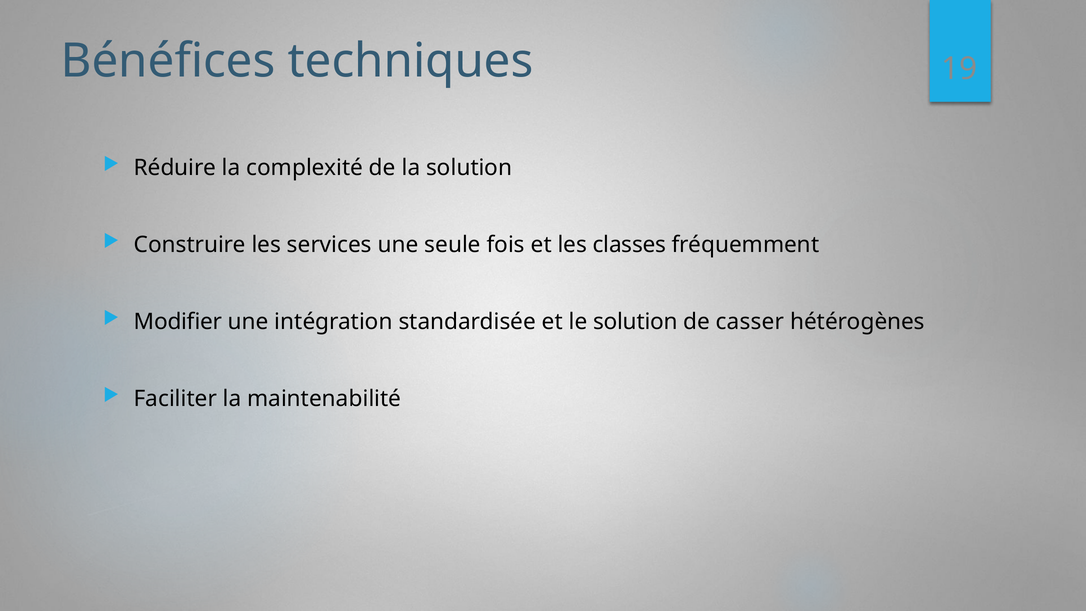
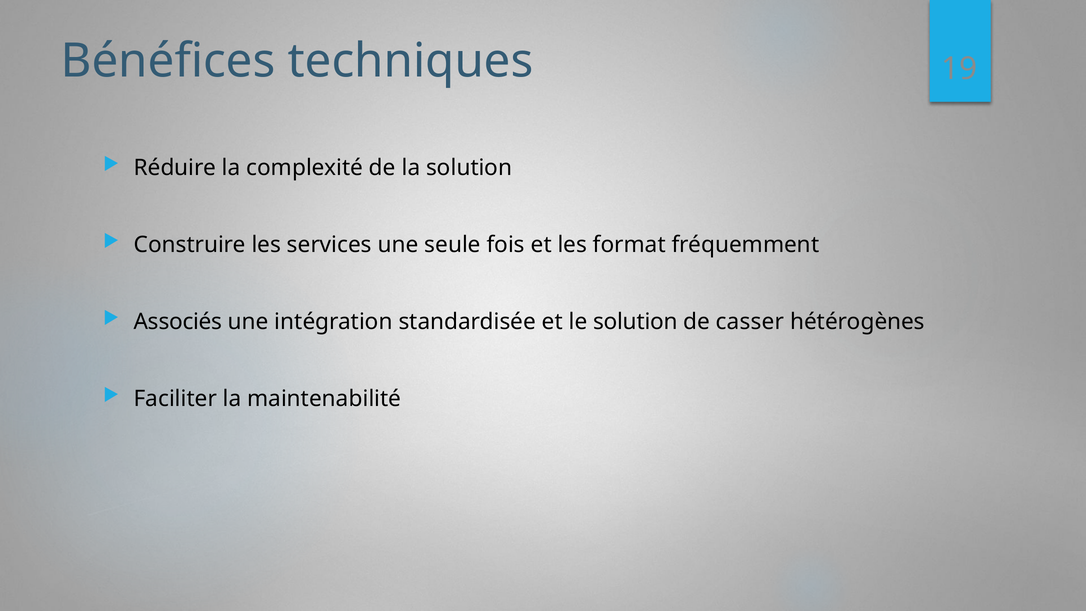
classes: classes -> format
Modifier: Modifier -> Associés
